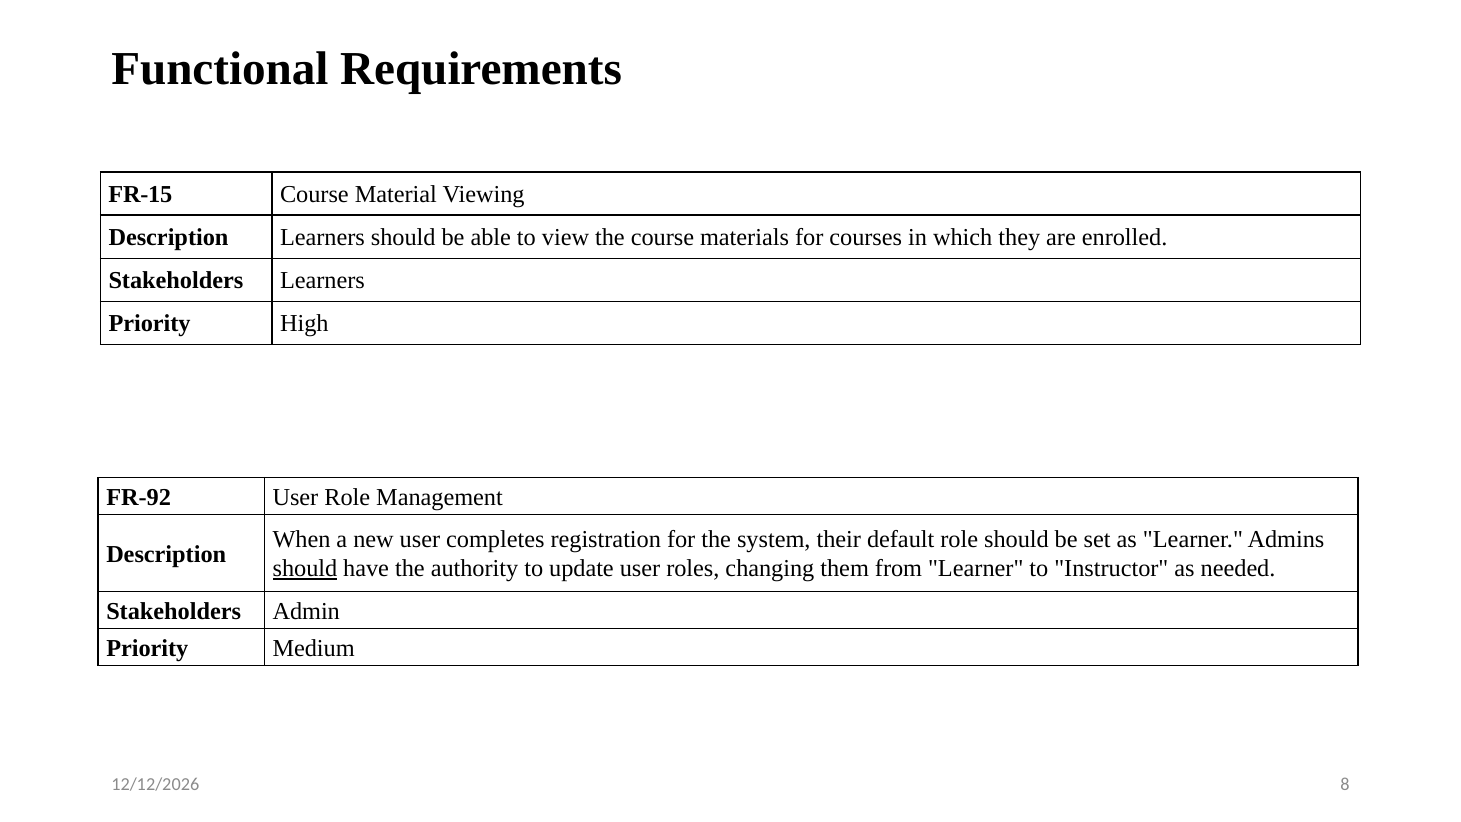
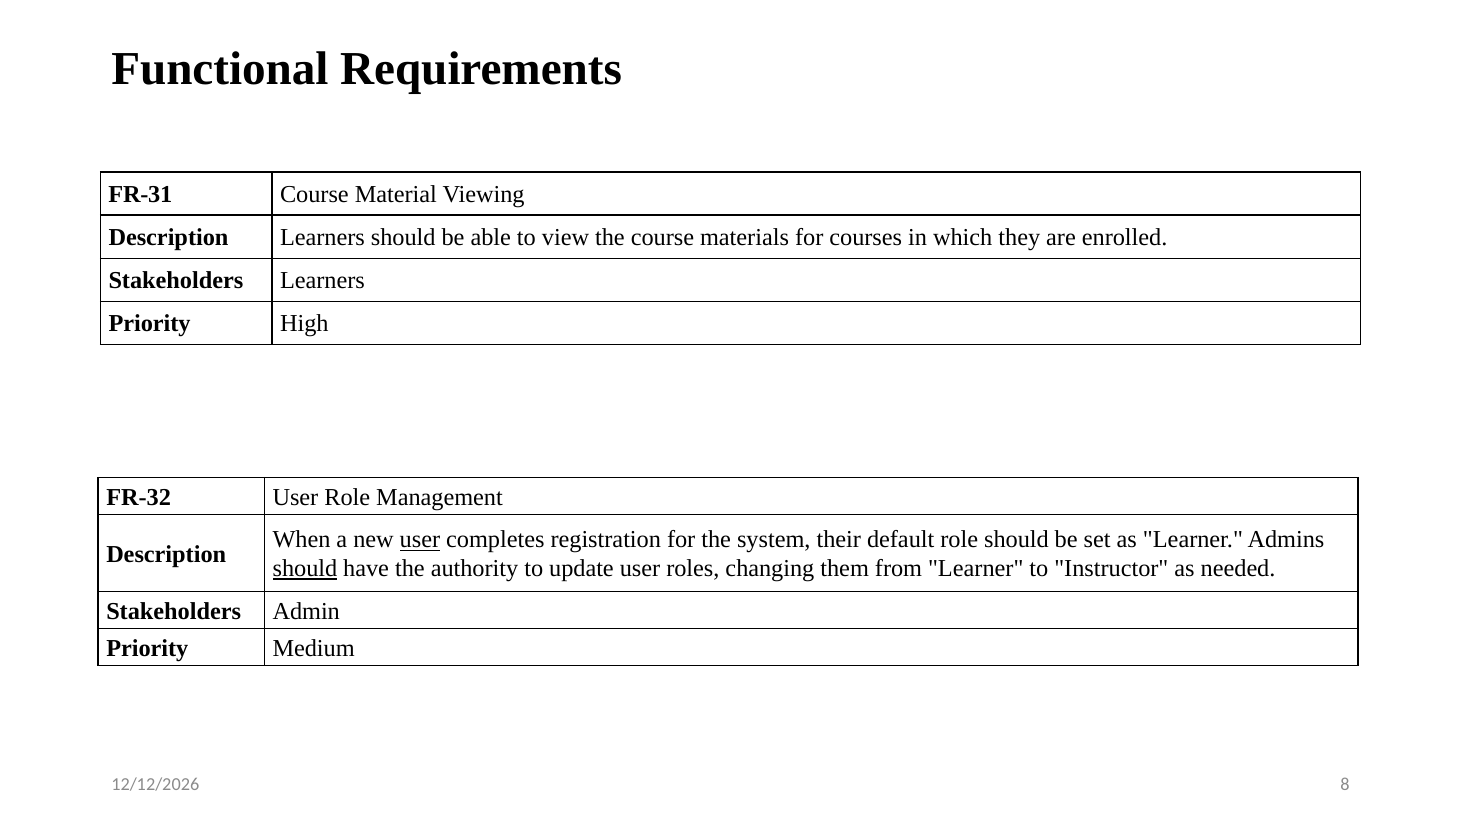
FR-15: FR-15 -> FR-31
FR-92: FR-92 -> FR-32
user at (420, 540) underline: none -> present
